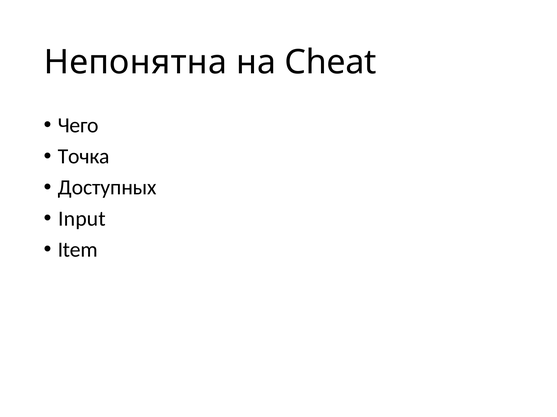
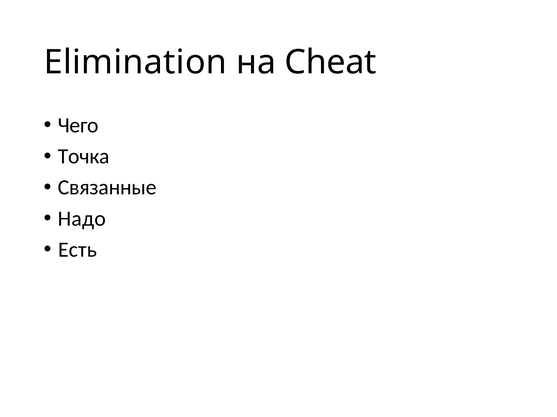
Непонятна: Непонятна -> Elimination
Доступных: Доступных -> Связанные
Input: Input -> Надо
Item: Item -> Есть
